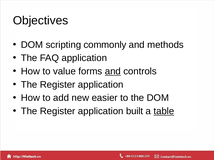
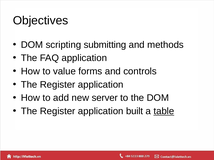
commonly: commonly -> submitting
and at (113, 72) underline: present -> none
easier: easier -> server
